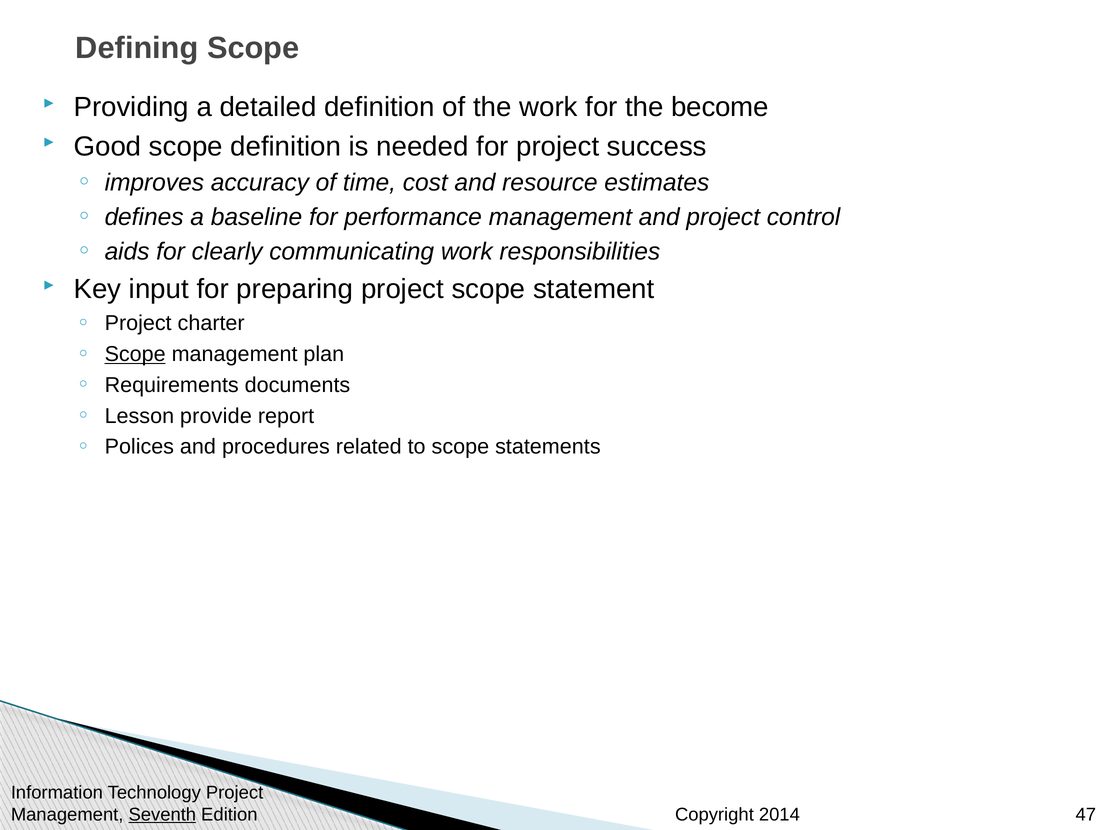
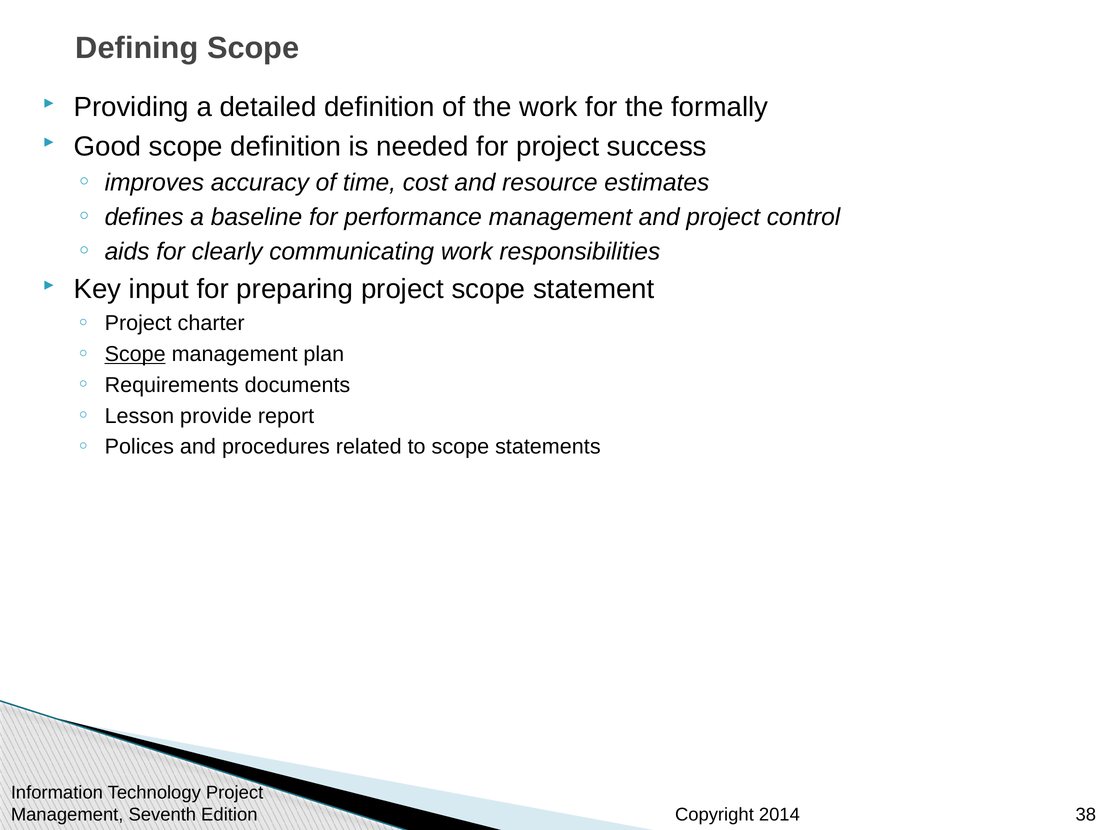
become: become -> formally
Seventh underline: present -> none
47: 47 -> 38
